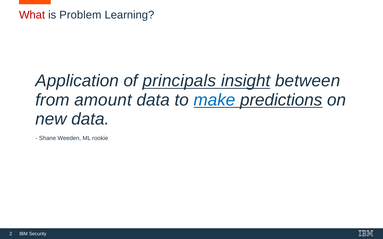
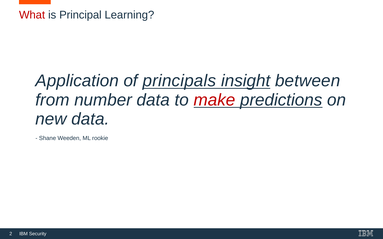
Problem: Problem -> Principal
amount: amount -> number
make colour: blue -> red
